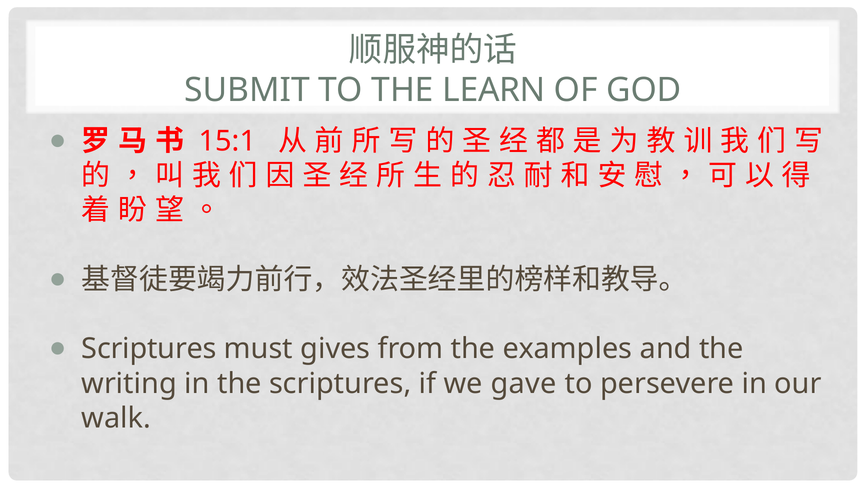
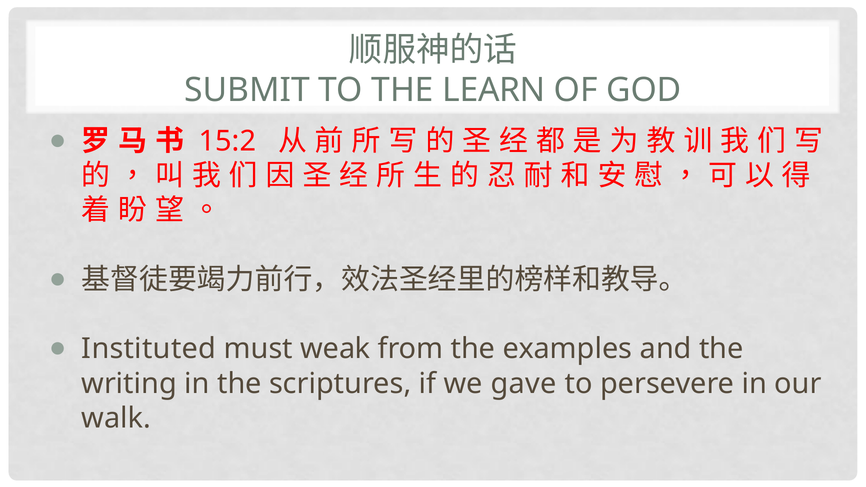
15:1: 15:1 -> 15:2
Scriptures at (149, 349): Scriptures -> Instituted
gives: gives -> weak
